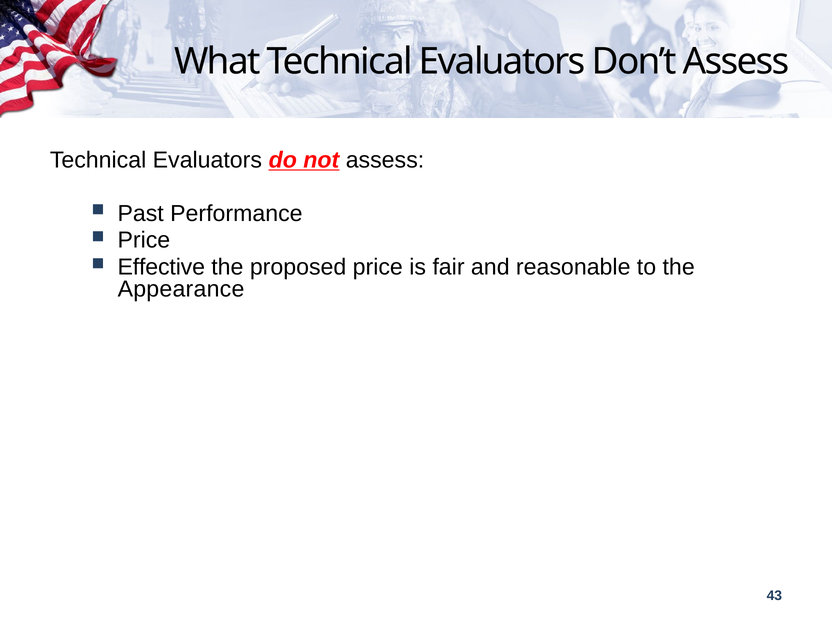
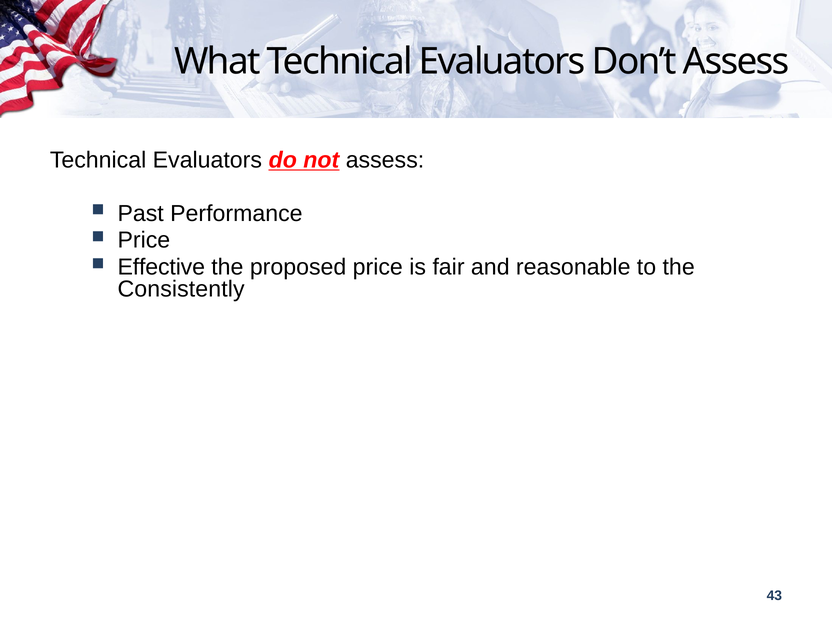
Appearance: Appearance -> Consistently
